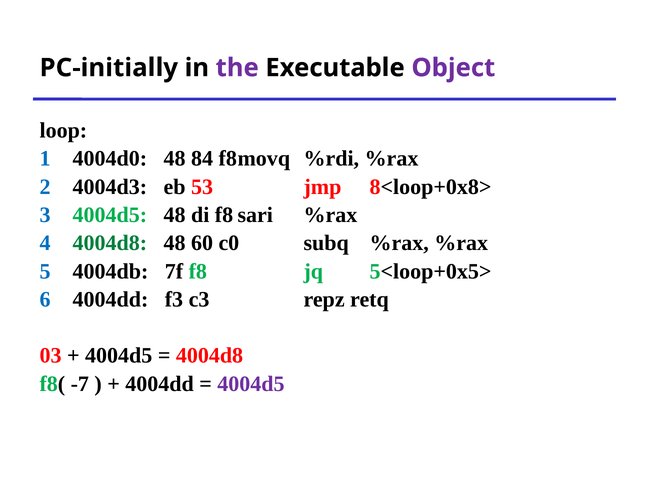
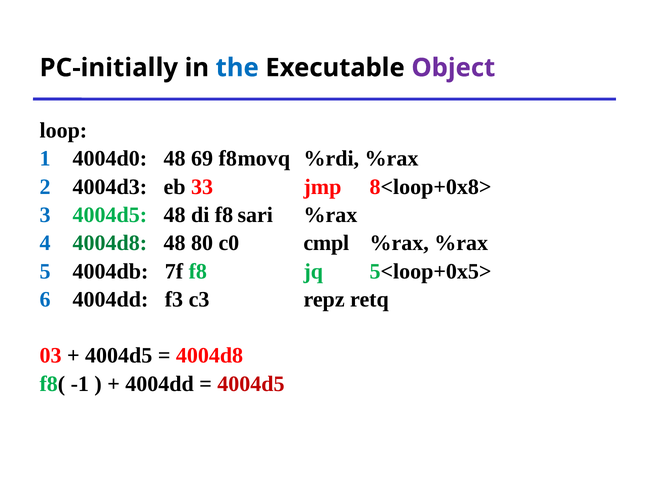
the colour: purple -> blue
84: 84 -> 69
53: 53 -> 33
60: 60 -> 80
subq: subq -> cmpl
-7: -7 -> -1
4004d5 at (251, 384) colour: purple -> red
